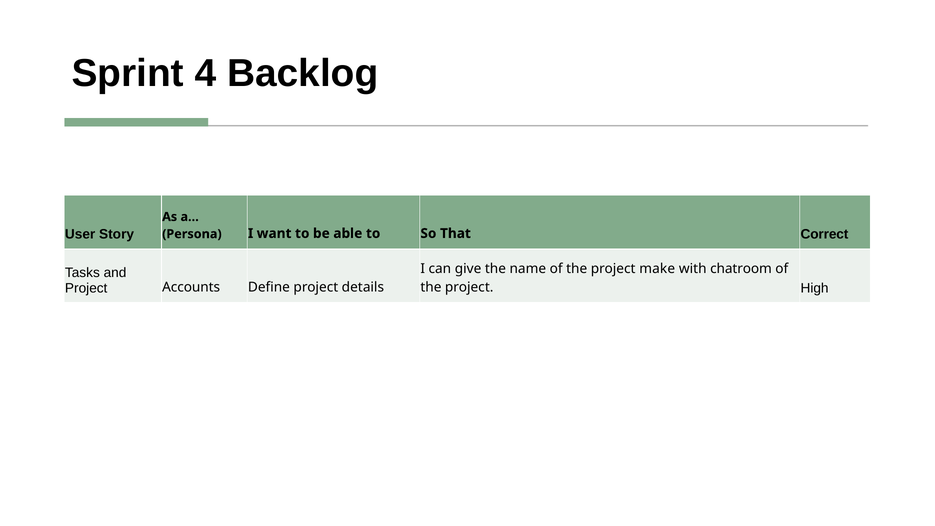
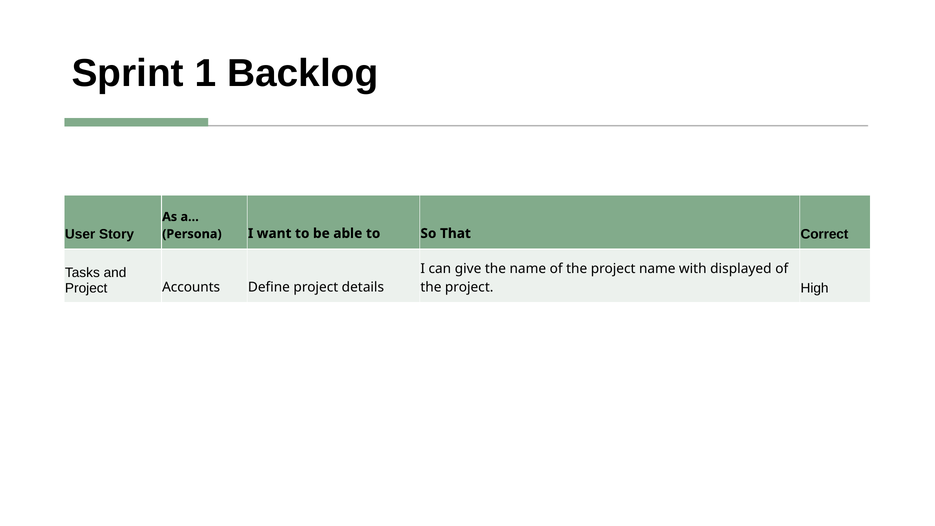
4: 4 -> 1
project make: make -> name
chatroom: chatroom -> displayed
